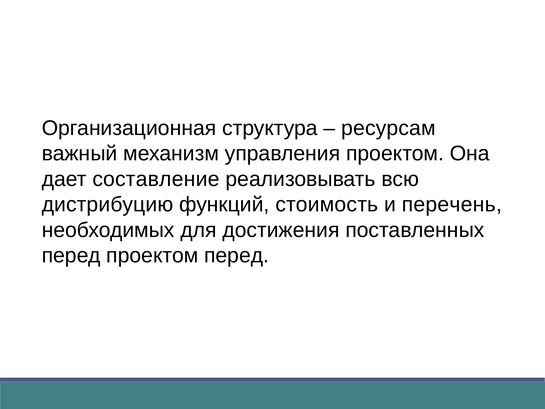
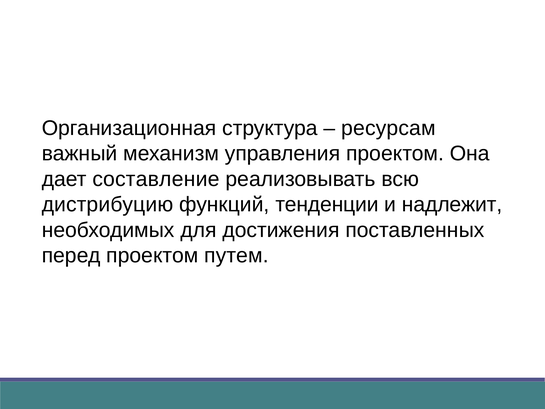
стоимость: стоимость -> тенденции
перечень: перечень -> надлежит
проектом перед: перед -> путем
